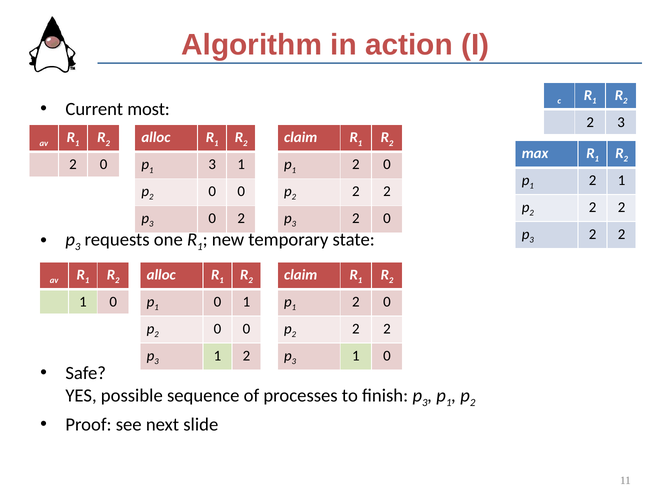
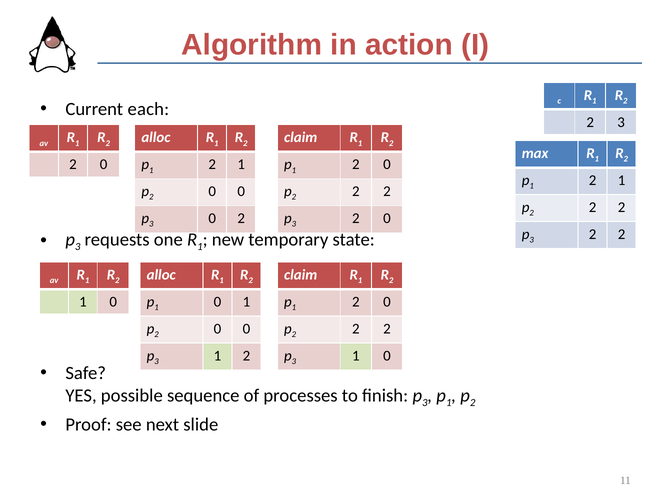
most: most -> each
3 at (212, 164): 3 -> 2
